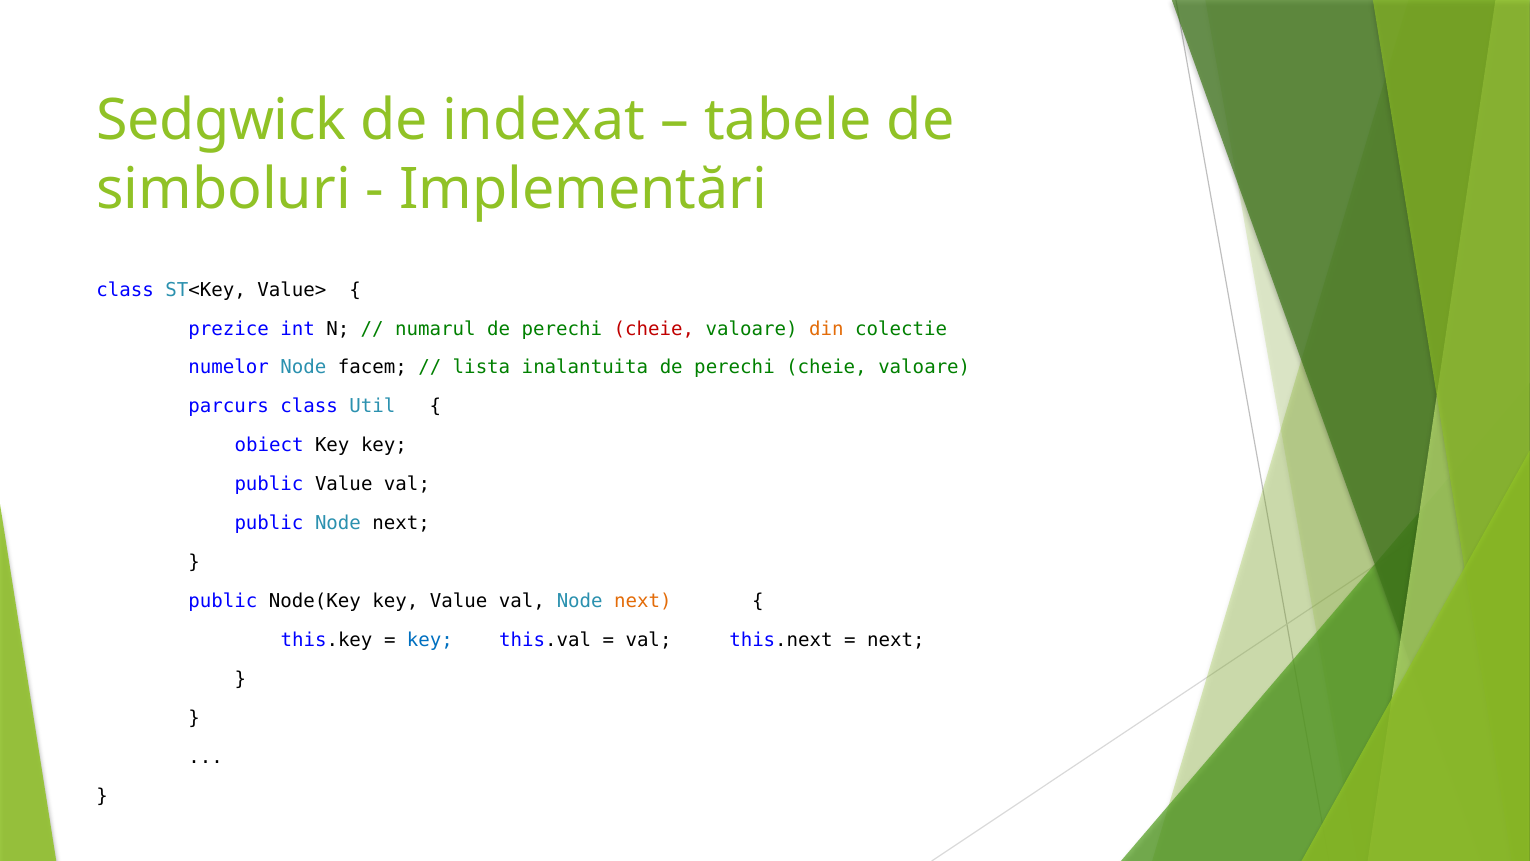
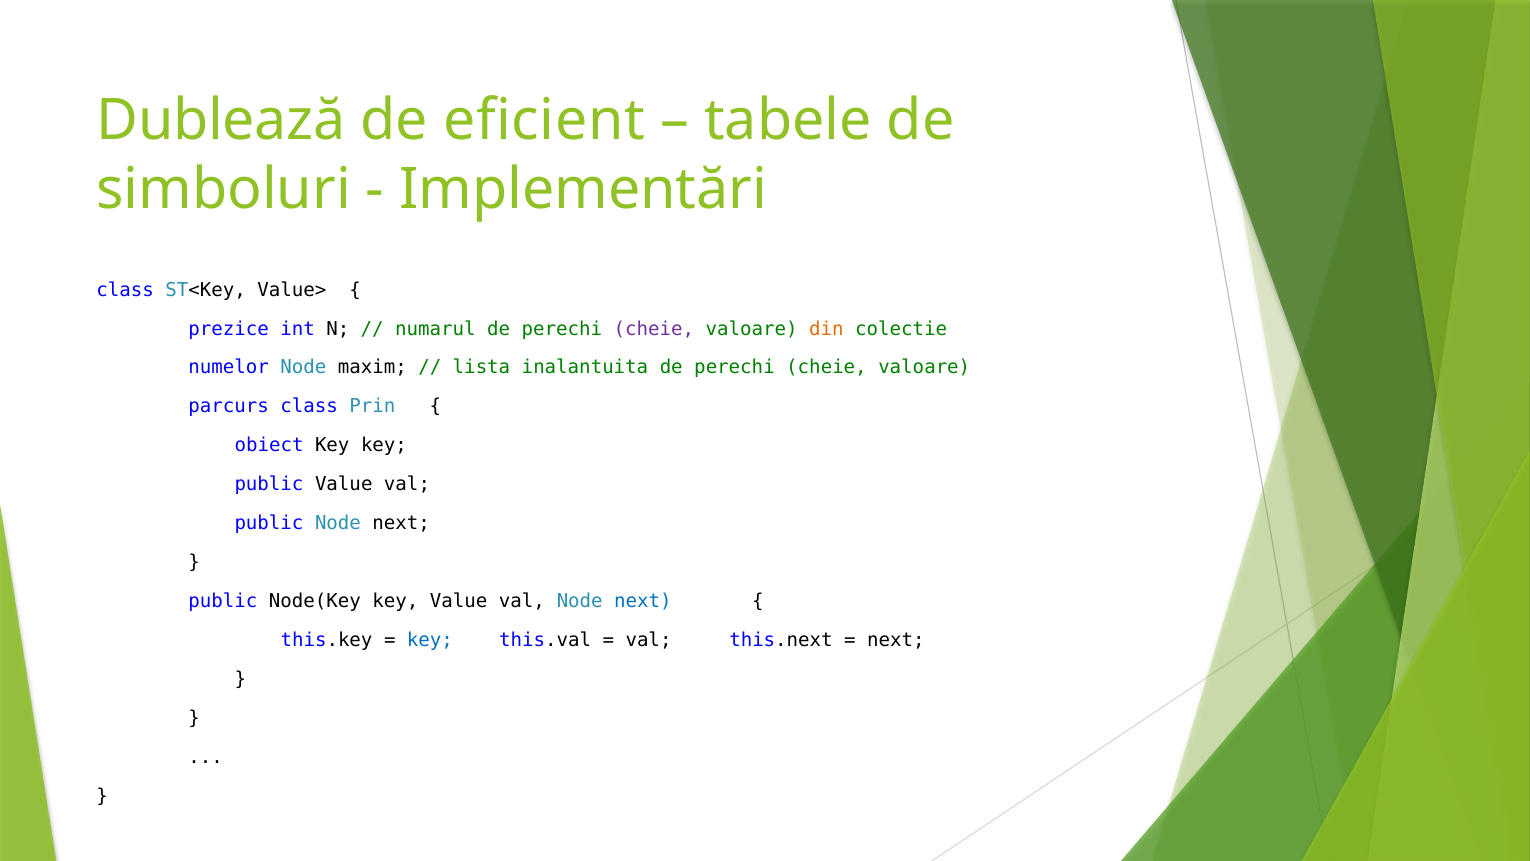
Sedgwick: Sedgwick -> Dublează
indexat: indexat -> eficient
cheie at (654, 329) colour: red -> purple
facem: facem -> maxim
Util: Util -> Prin
next at (643, 601) colour: orange -> blue
